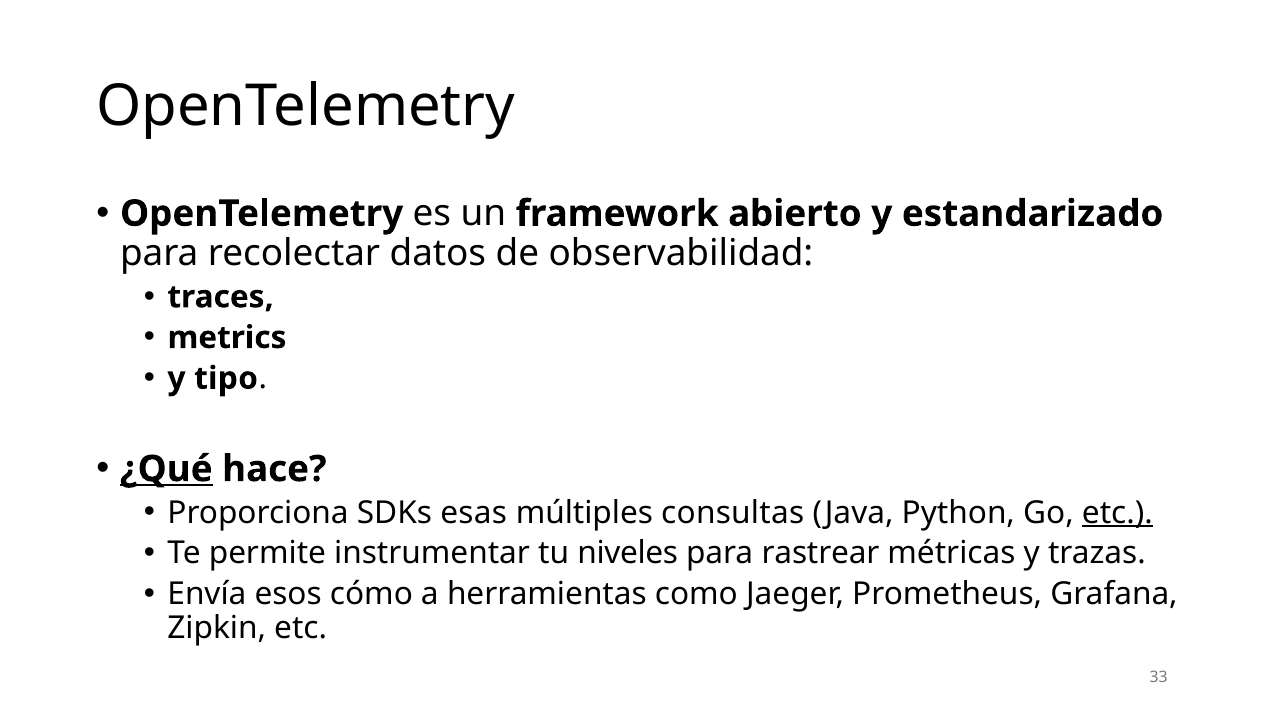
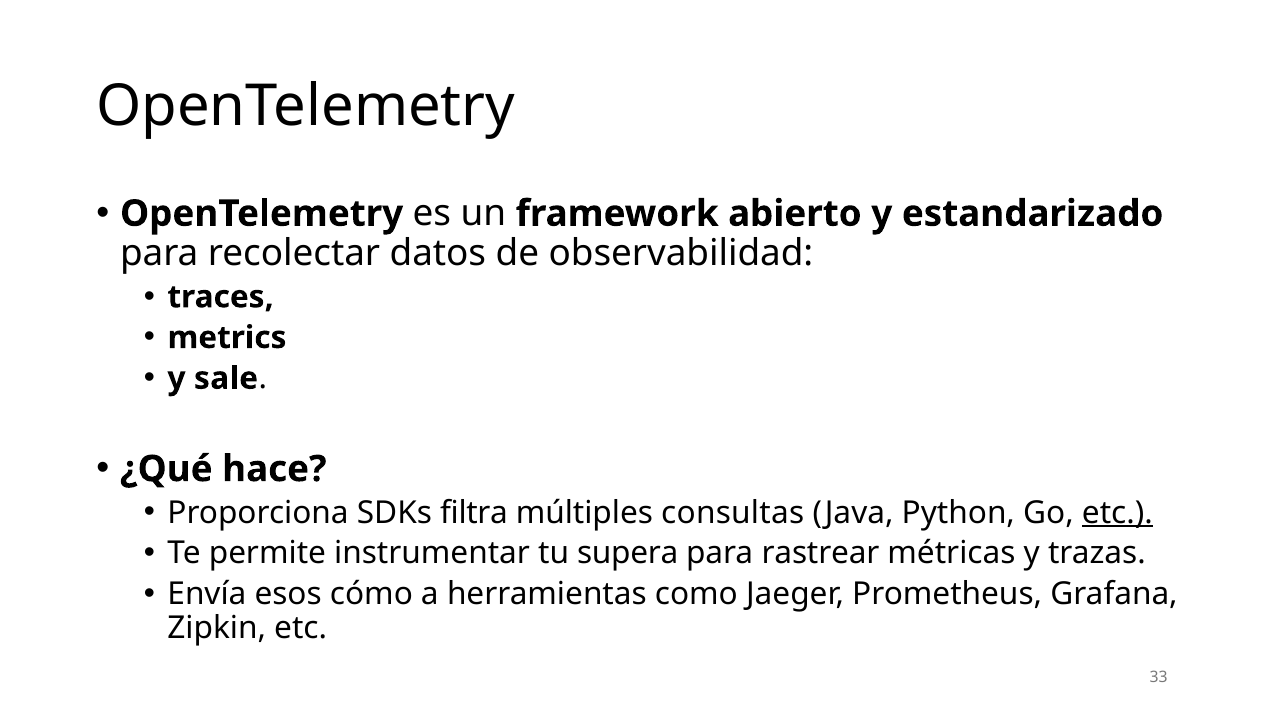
tipo: tipo -> sale
¿Qué underline: present -> none
esas: esas -> filtra
niveles: niveles -> supera
